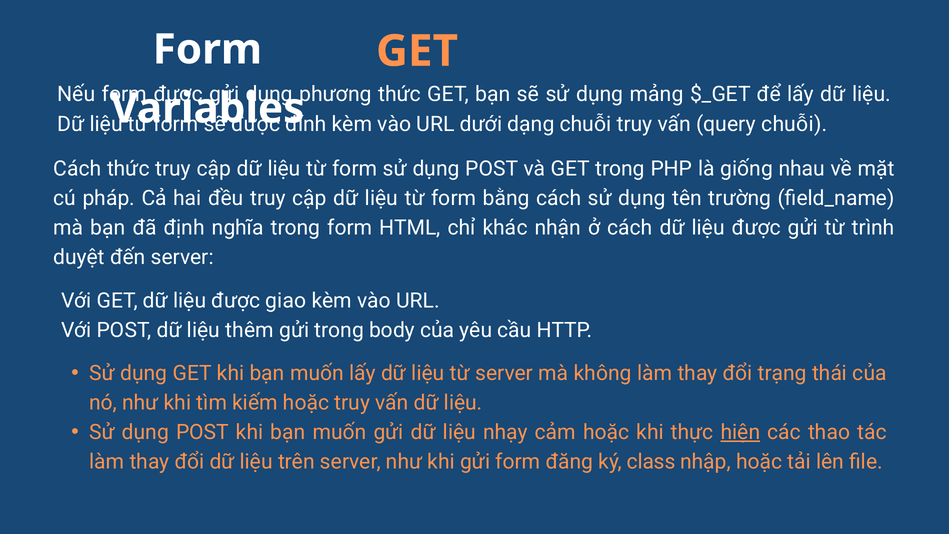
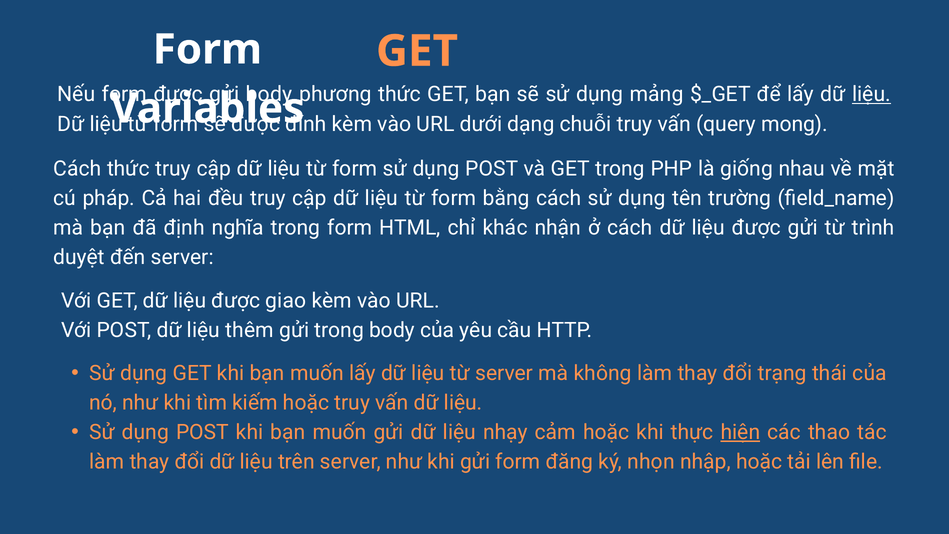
gửi dung: dung -> body
liệu at (871, 94) underline: none -> present
query chuỗi: chuỗi -> mong
class: class -> nhọn
